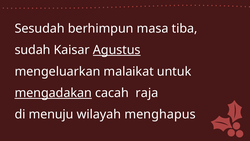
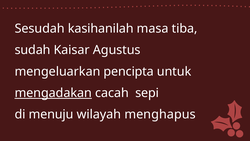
berhimpun: berhimpun -> kasihanilah
Agustus underline: present -> none
malaikat: malaikat -> pencipta
raja: raja -> sepi
